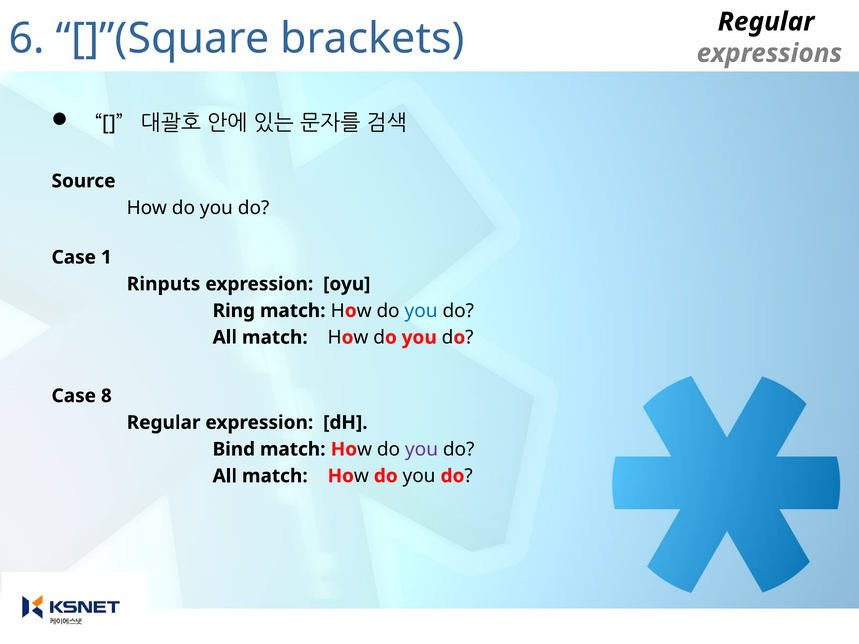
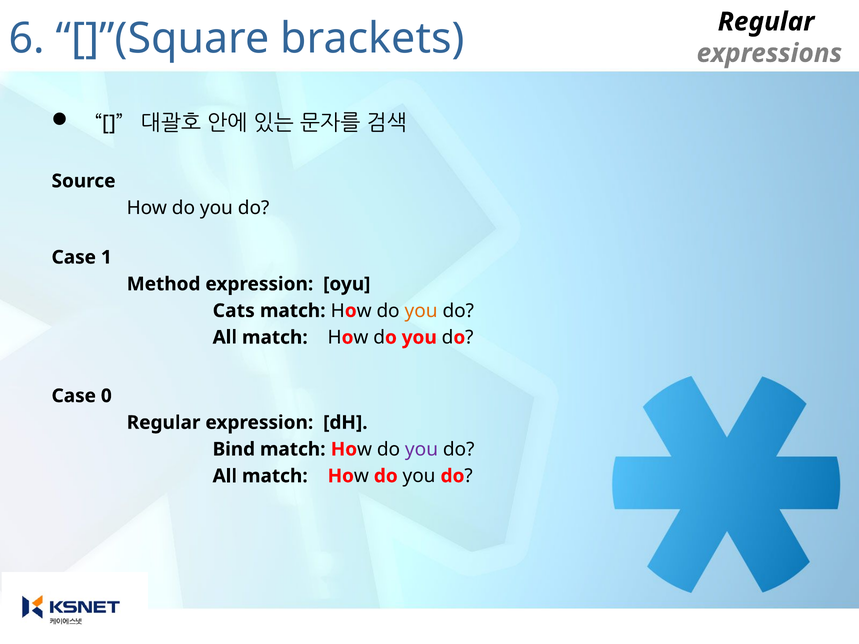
Rinputs: Rinputs -> Method
Ring: Ring -> Cats
you at (421, 311) colour: blue -> orange
8: 8 -> 0
